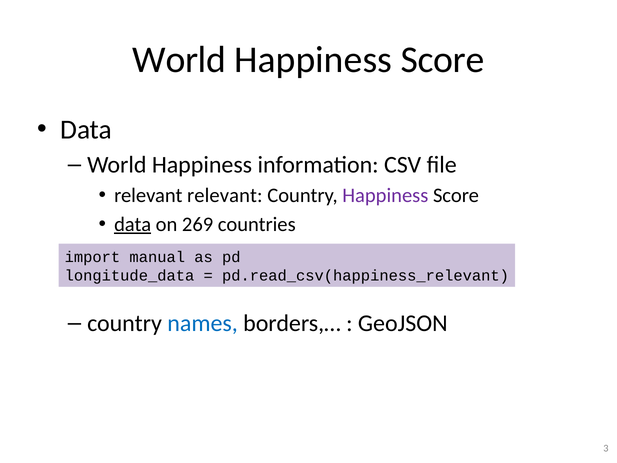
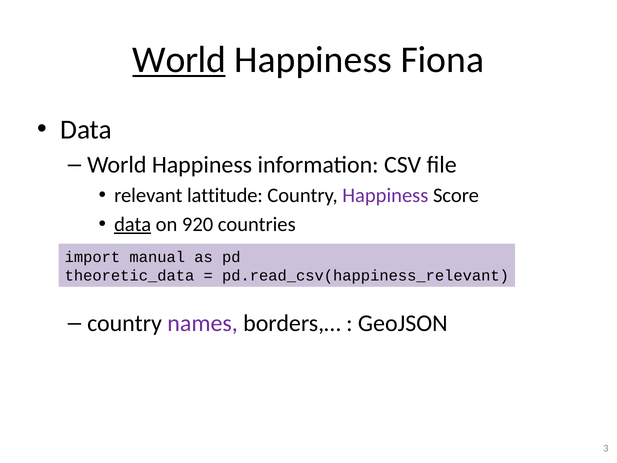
World at (179, 60) underline: none -> present
Score at (442, 60): Score -> Fiona
relevant relevant: relevant -> lattitude
269: 269 -> 920
longitude_data: longitude_data -> theoretic_data
names colour: blue -> purple
